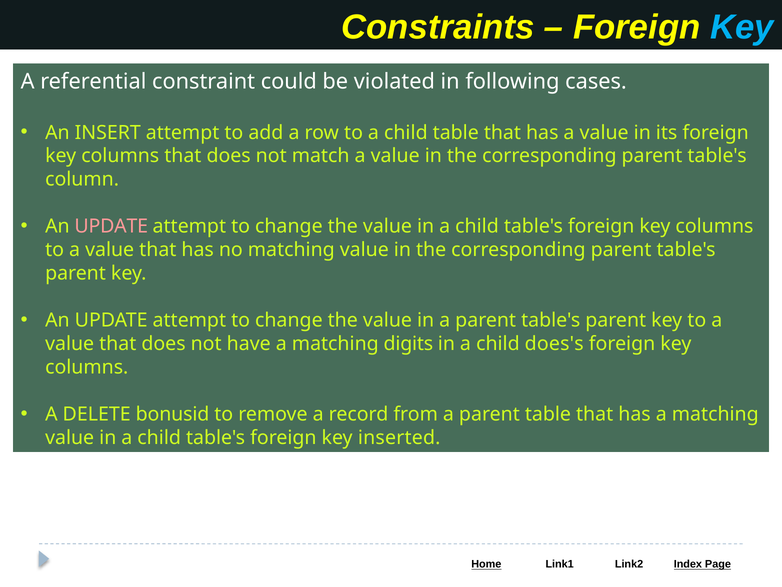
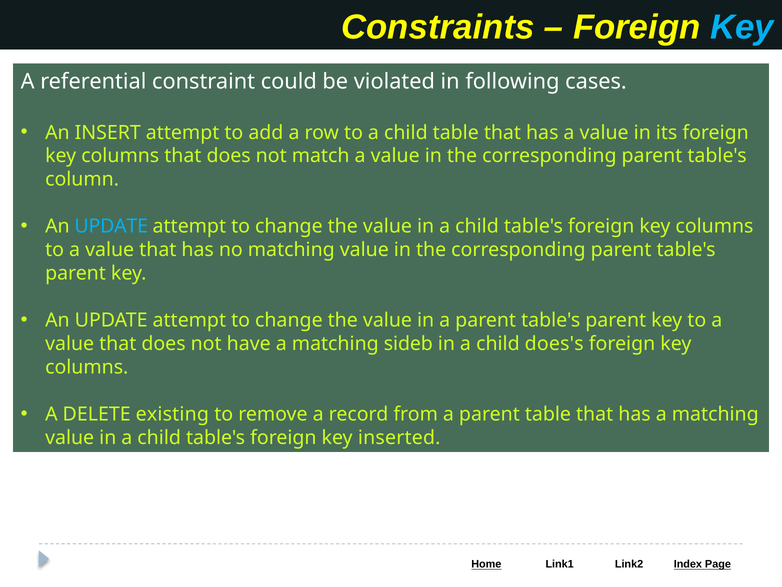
UPDATE at (111, 226) colour: pink -> light blue
digits: digits -> sideb
bonusid: bonusid -> existing
